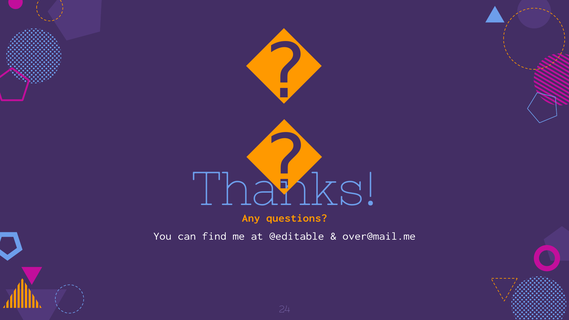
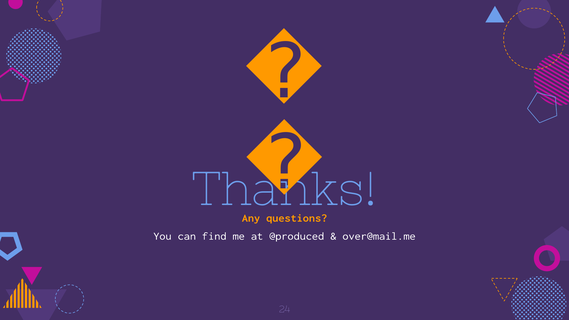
@editable: @editable -> @produced
